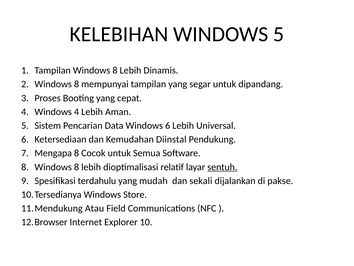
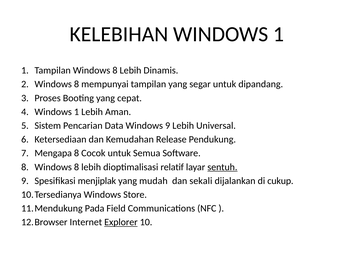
KELEBIHAN WINDOWS 5: 5 -> 1
4 at (77, 112): 4 -> 1
Windows 6: 6 -> 9
Diinstal: Diinstal -> Release
terdahulu: terdahulu -> menjiplak
pakse: pakse -> cukup
Atau: Atau -> Pada
Explorer underline: none -> present
